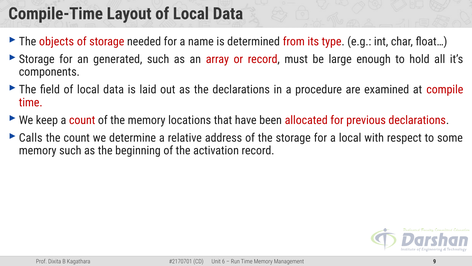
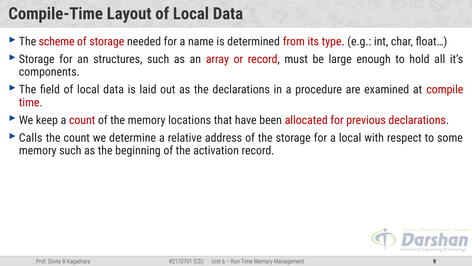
objects: objects -> scheme
generated: generated -> structures
